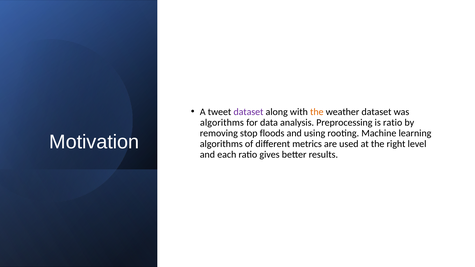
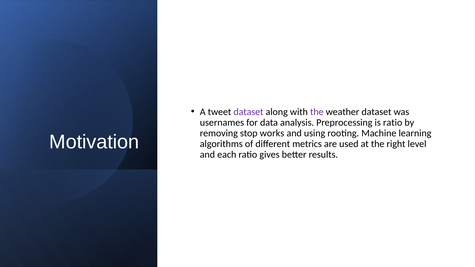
the at (317, 112) colour: orange -> purple
algorithms at (222, 123): algorithms -> usernames
floods: floods -> works
